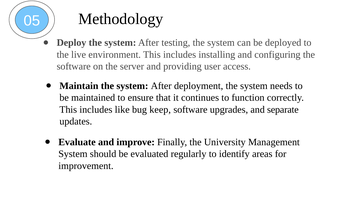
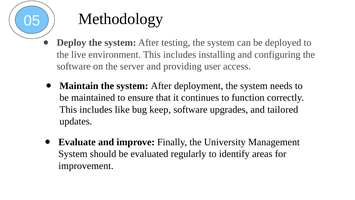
separate: separate -> tailored
